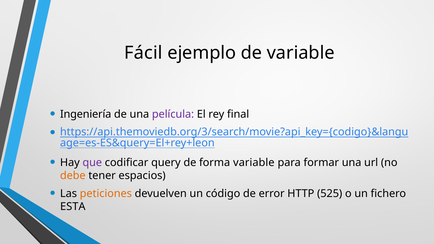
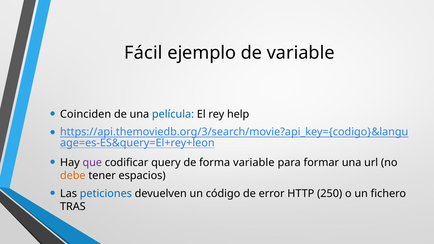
Ingeniería: Ingeniería -> Coinciden
película colour: purple -> blue
final: final -> help
peticiones colour: orange -> blue
525: 525 -> 250
ESTA: ESTA -> TRAS
